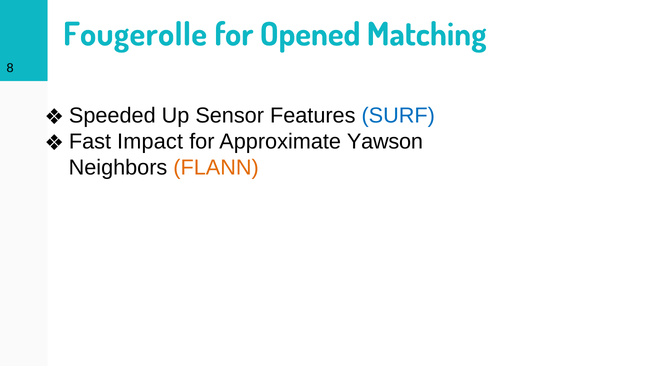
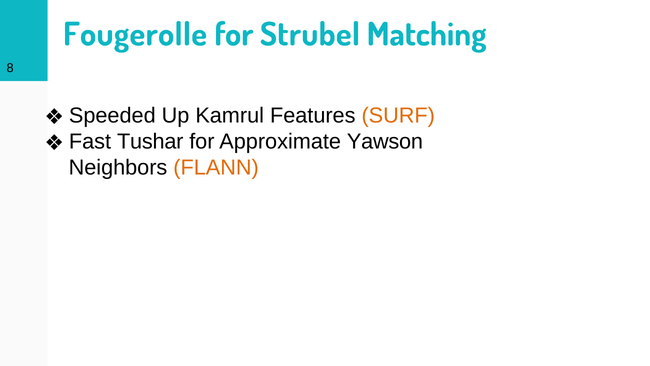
Opened: Opened -> Strubel
Sensor: Sensor -> Kamrul
SURF colour: blue -> orange
Impact: Impact -> Tushar
